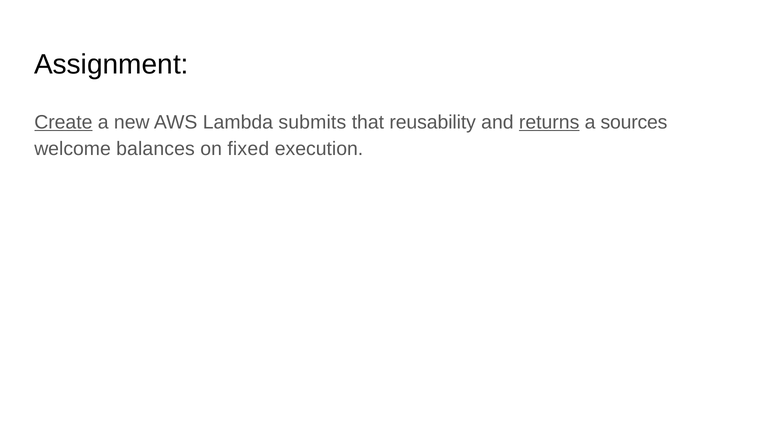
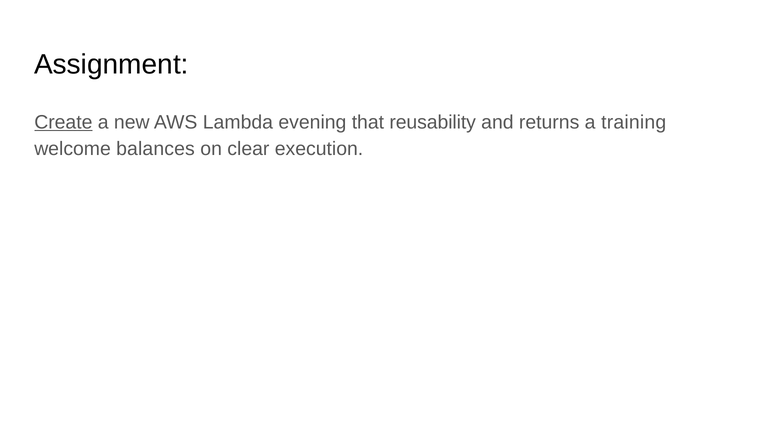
submits: submits -> evening
returns underline: present -> none
sources: sources -> training
fixed: fixed -> clear
